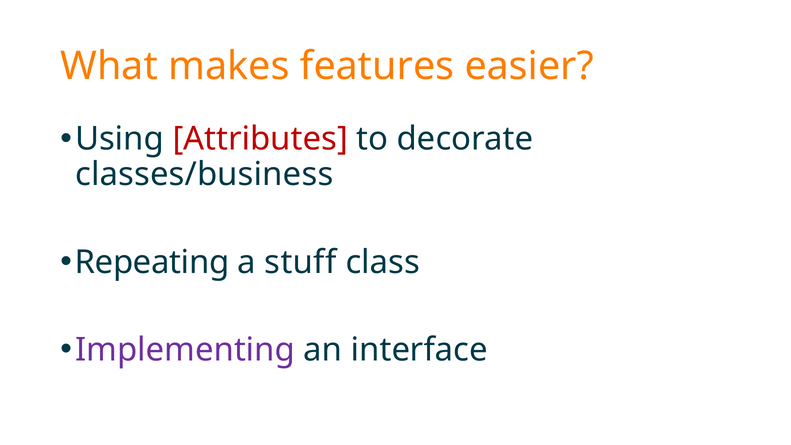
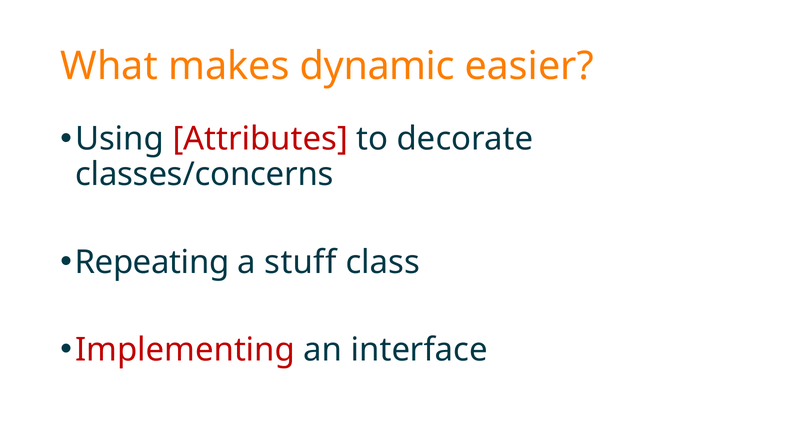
features: features -> dynamic
classes/business: classes/business -> classes/concerns
Implementing colour: purple -> red
